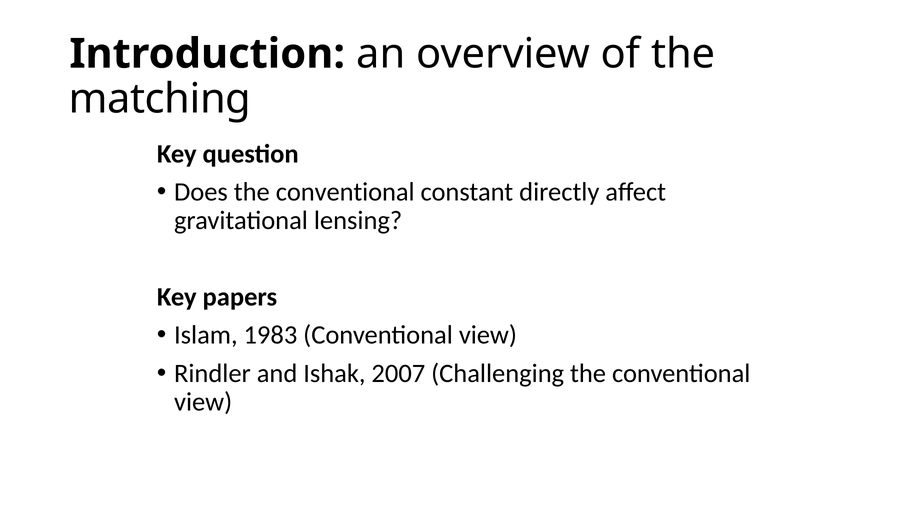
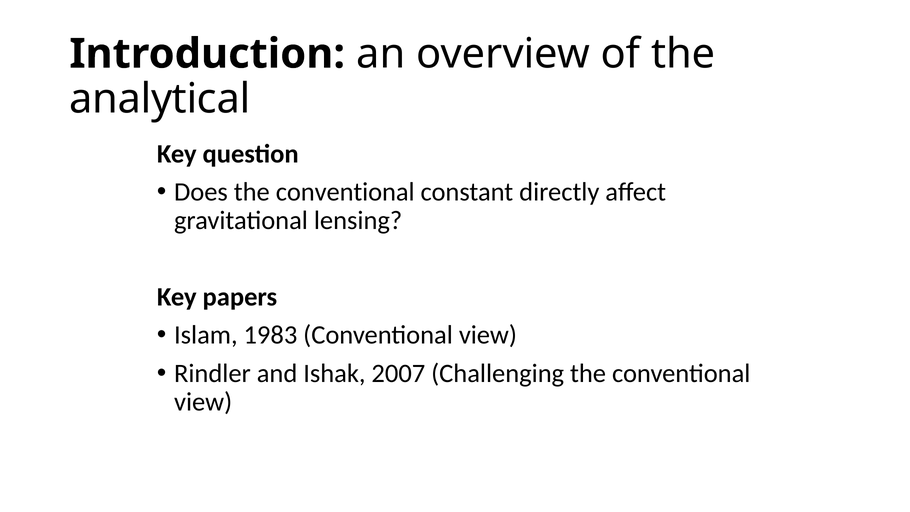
matching: matching -> analytical
